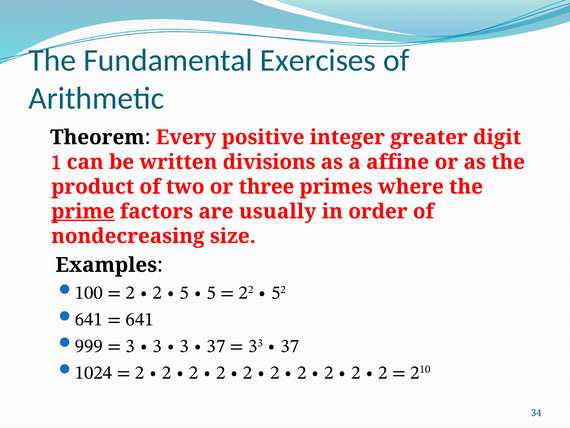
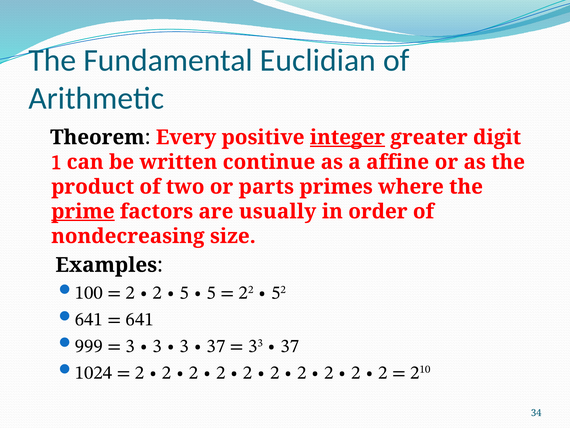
Exercises: Exercises -> Euclidian
integer underline: none -> present
divisions: divisions -> continue
three: three -> parts
